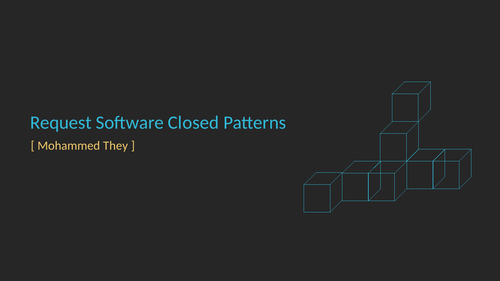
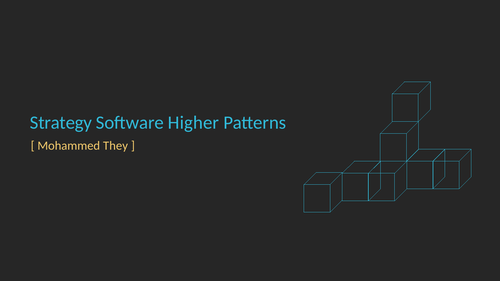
Request: Request -> Strategy
Closed: Closed -> Higher
